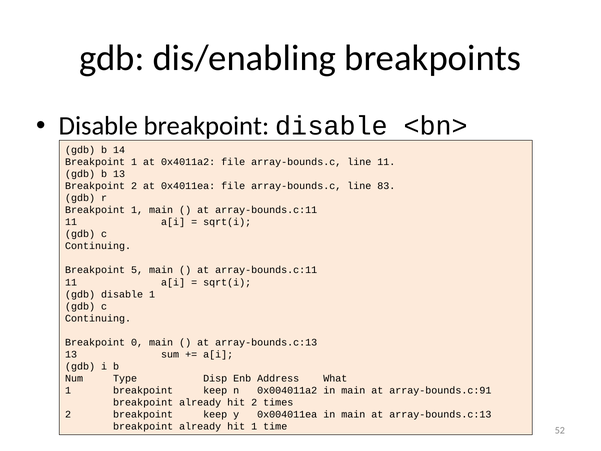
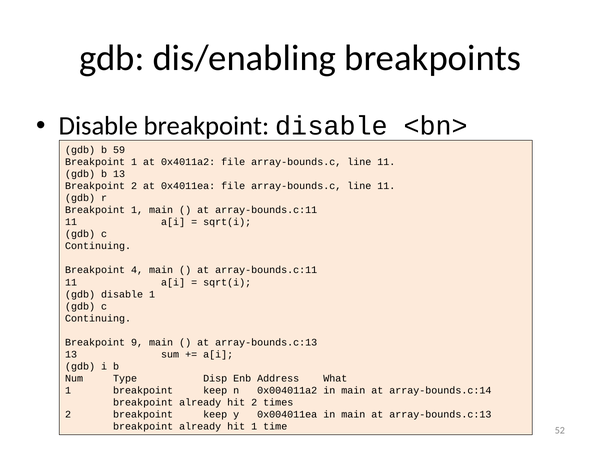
14: 14 -> 59
83 at (386, 186): 83 -> 11
5: 5 -> 4
0: 0 -> 9
array-bounds.c:91: array-bounds.c:91 -> array-bounds.c:14
